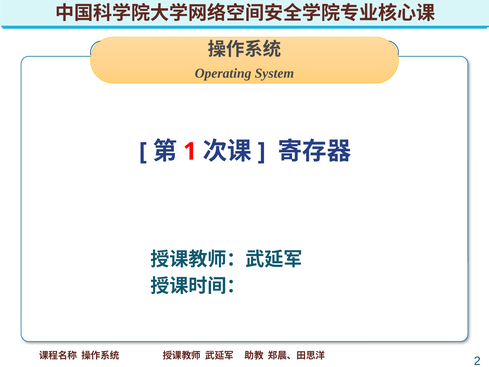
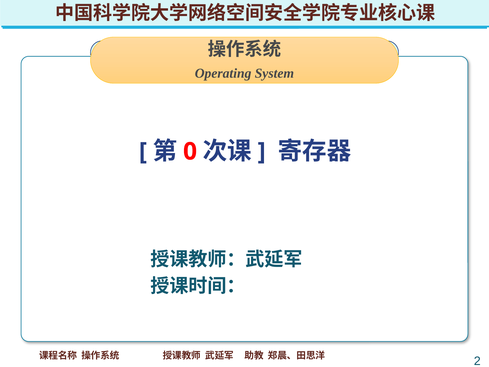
1: 1 -> 0
